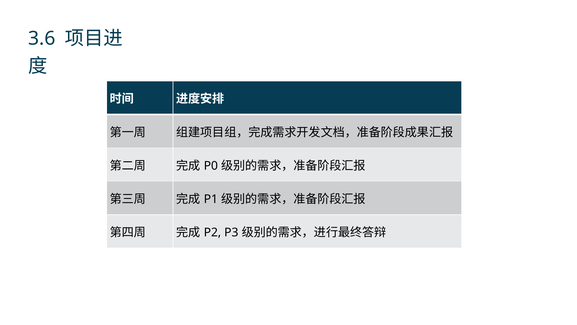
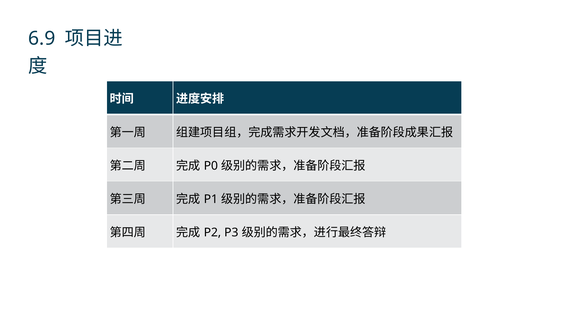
3.6: 3.6 -> 6.9
